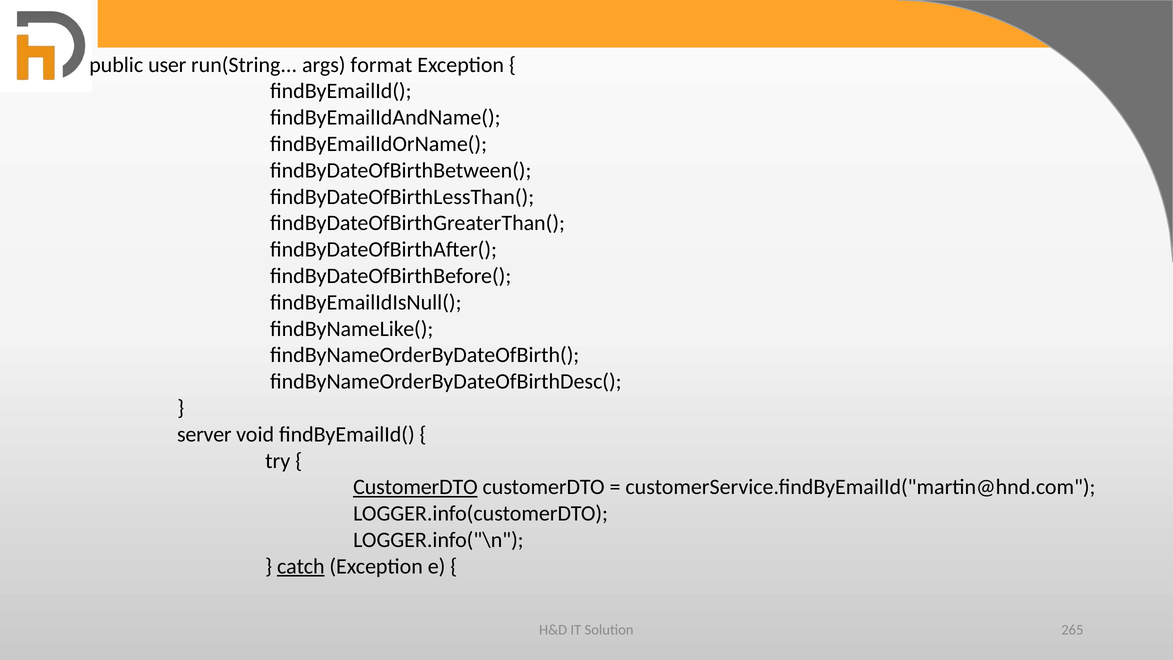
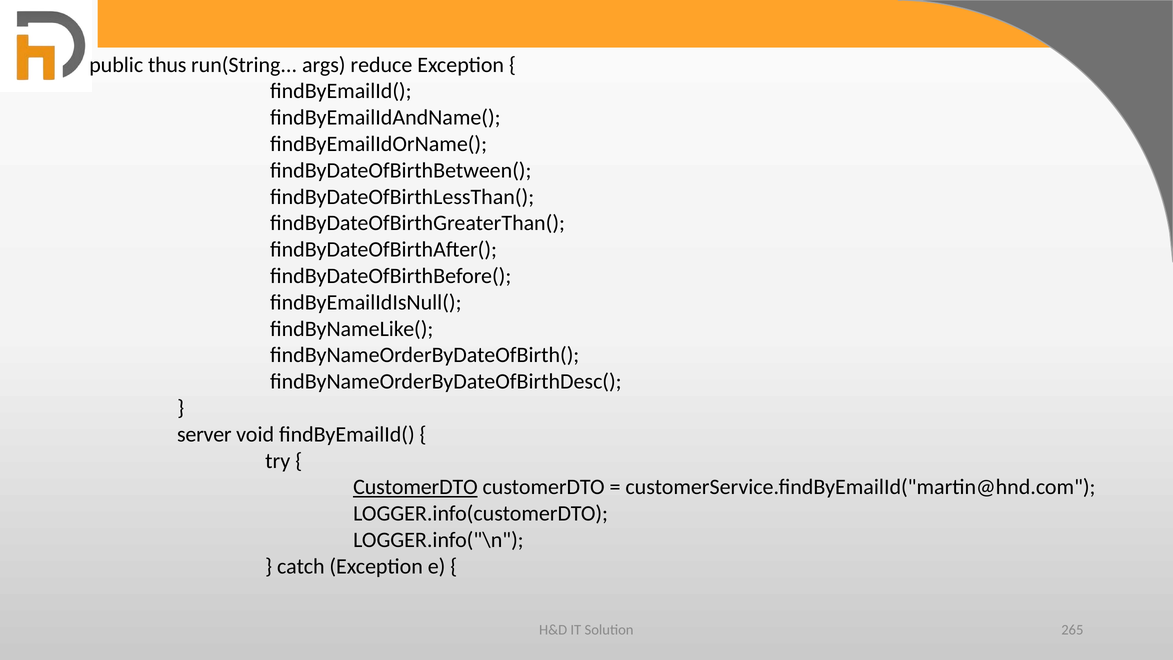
user: user -> thus
format: format -> reduce
catch underline: present -> none
